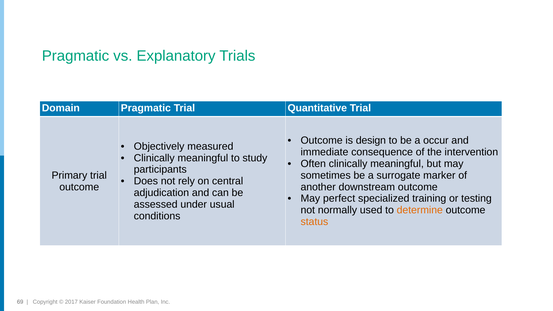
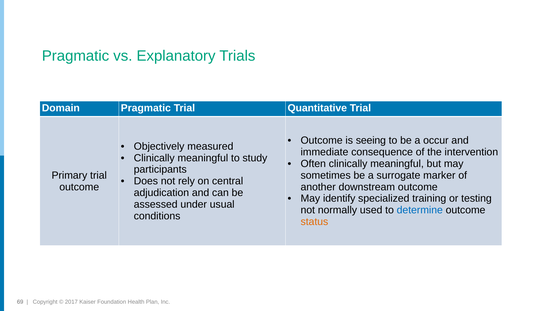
design: design -> seeing
perfect: perfect -> identify
determine colour: orange -> blue
